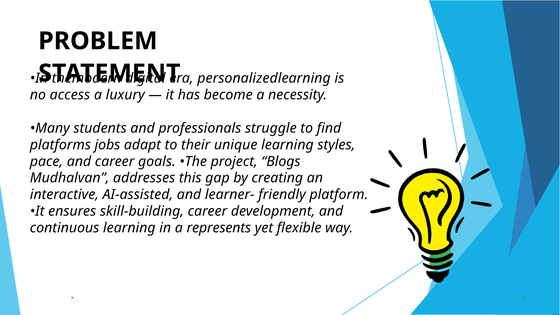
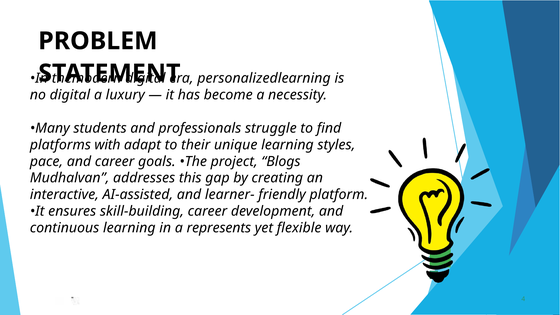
no access: access -> digital
jobs: jobs -> with
